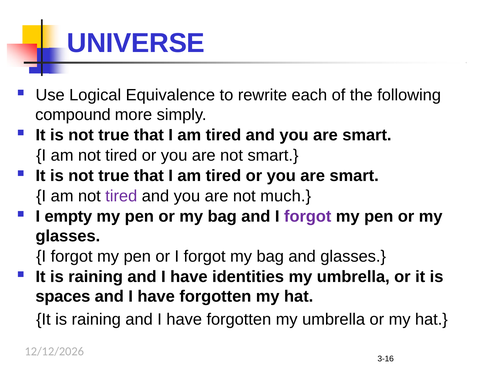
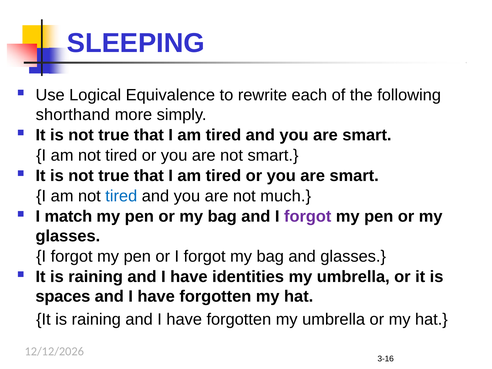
UNIVERSE: UNIVERSE -> SLEEPING
compound: compound -> shorthand
tired at (121, 196) colour: purple -> blue
empty: empty -> match
